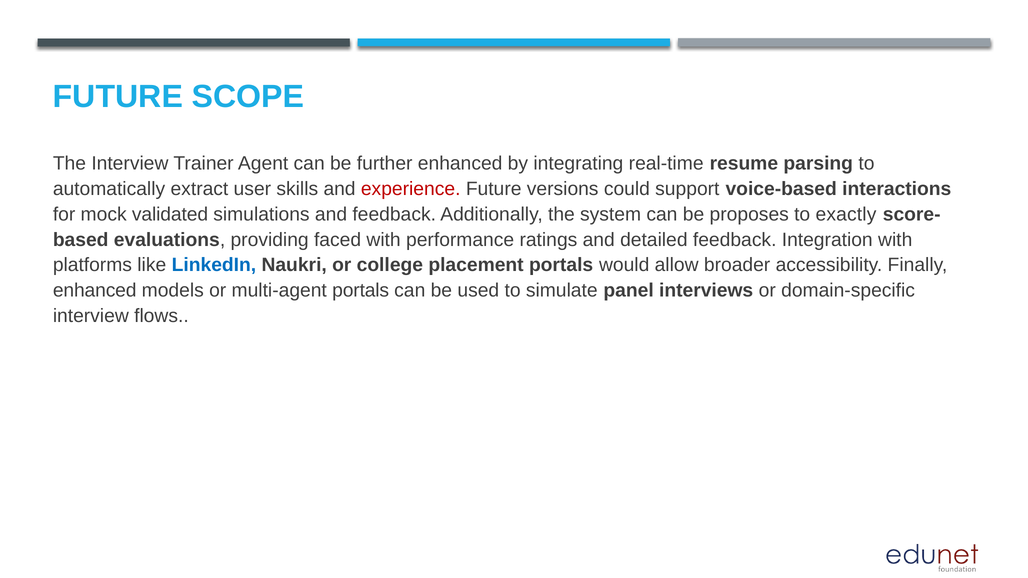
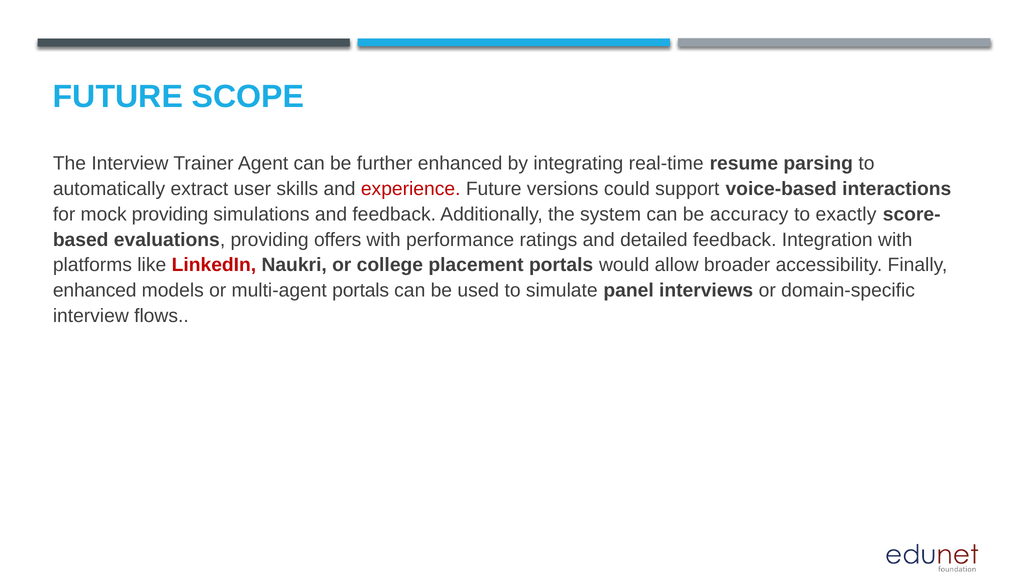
mock validated: validated -> providing
proposes: proposes -> accuracy
faced: faced -> offers
LinkedIn colour: blue -> red
